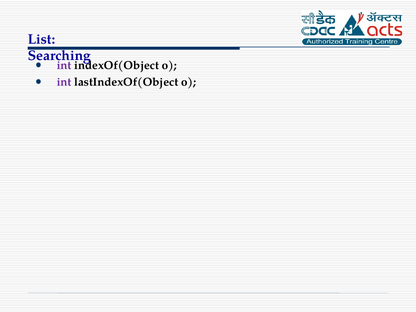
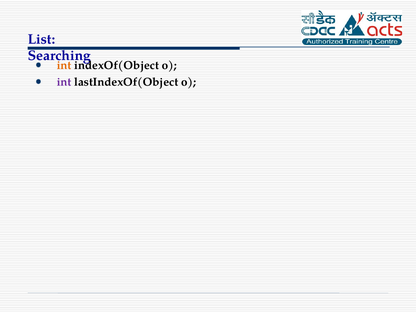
int at (64, 65) colour: purple -> orange
